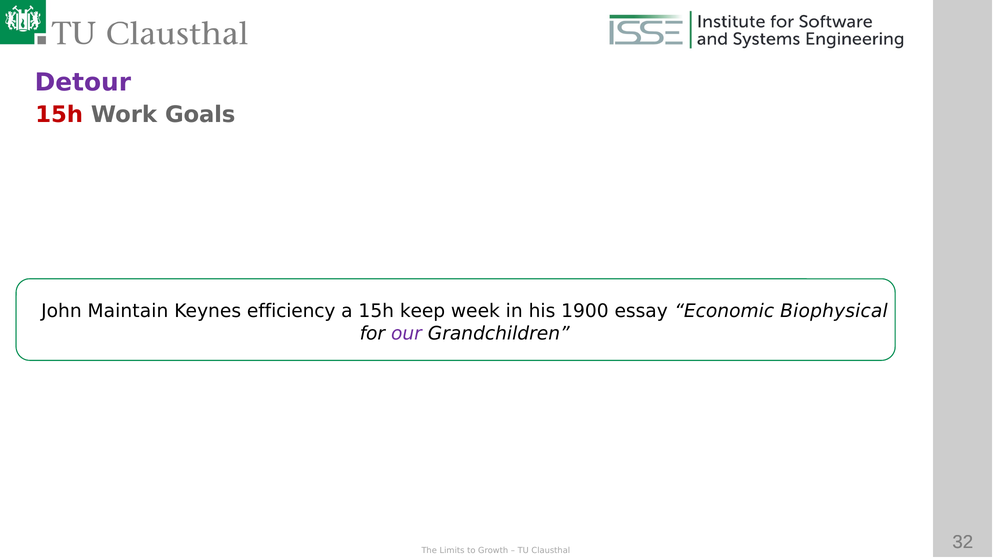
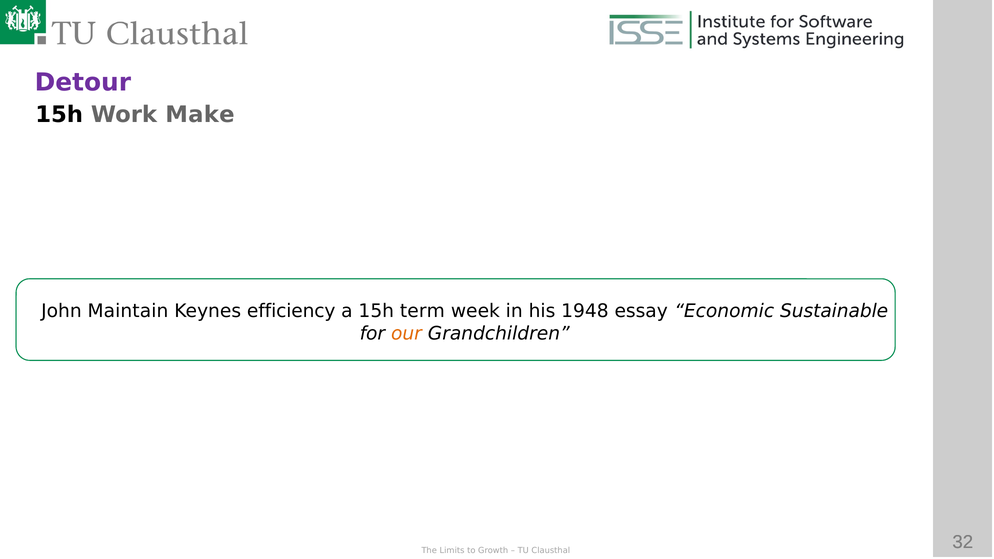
15h at (59, 115) colour: red -> black
Goals: Goals -> Make
keep: keep -> term
1900: 1900 -> 1948
Biophysical: Biophysical -> Sustainable
our colour: purple -> orange
